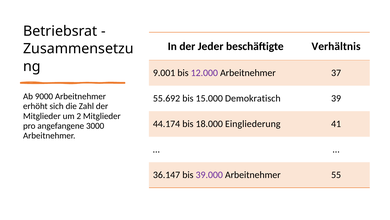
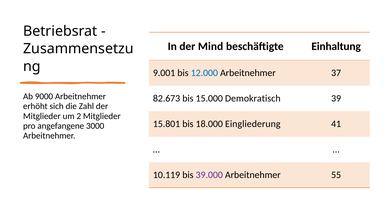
Jeder: Jeder -> Mind
Verhältnis: Verhältnis -> Einhaltung
12.000 colour: purple -> blue
55.692: 55.692 -> 82.673
44.174: 44.174 -> 15.801
36.147: 36.147 -> 10.119
